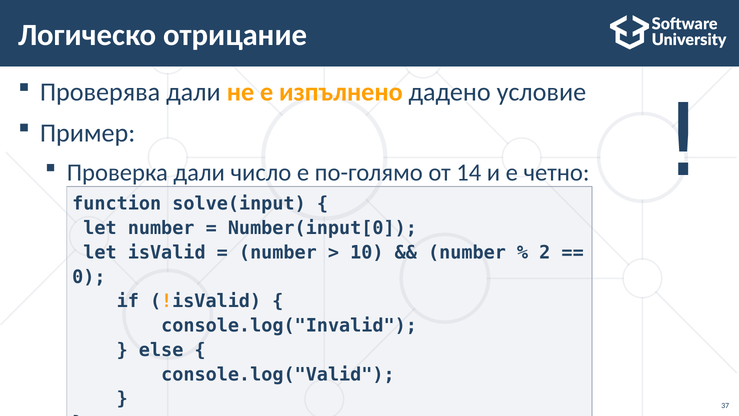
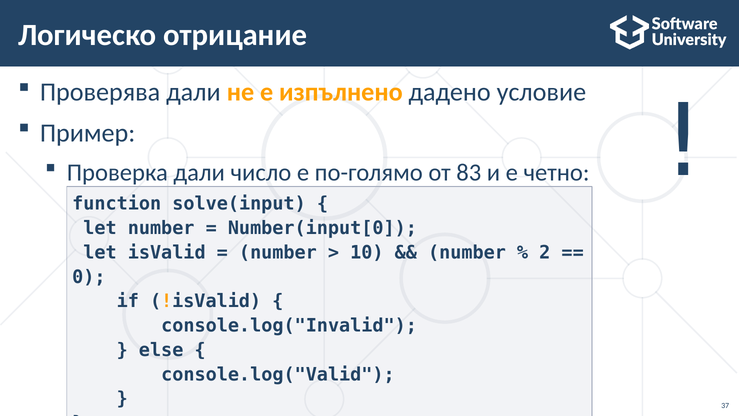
14: 14 -> 83
